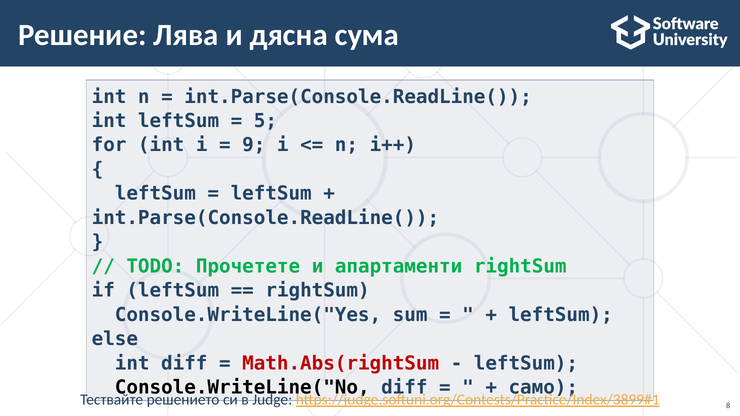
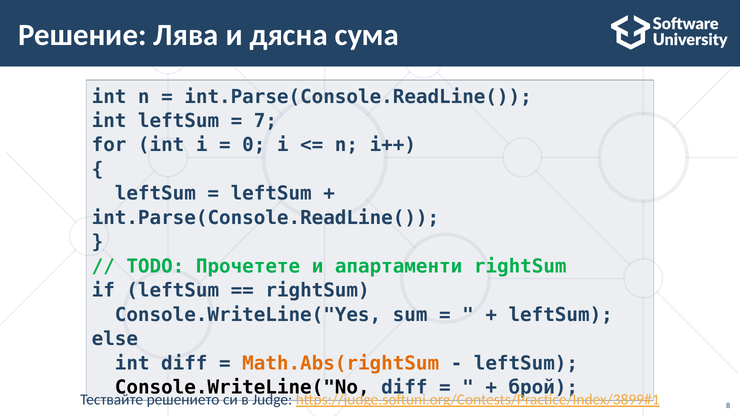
5: 5 -> 7
9: 9 -> 0
Math.Abs(rightSum colour: red -> orange
само: само -> брой
